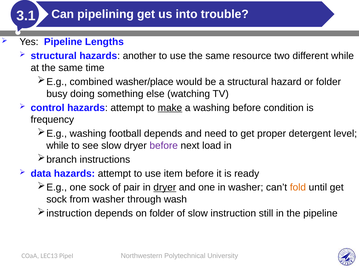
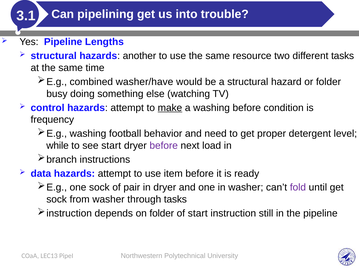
different while: while -> tasks
washer/place: washer/place -> washer/have
football depends: depends -> behavior
see slow: slow -> start
dryer at (165, 188) underline: present -> none
fold colour: orange -> purple
through wash: wash -> tasks
of slow: slow -> start
